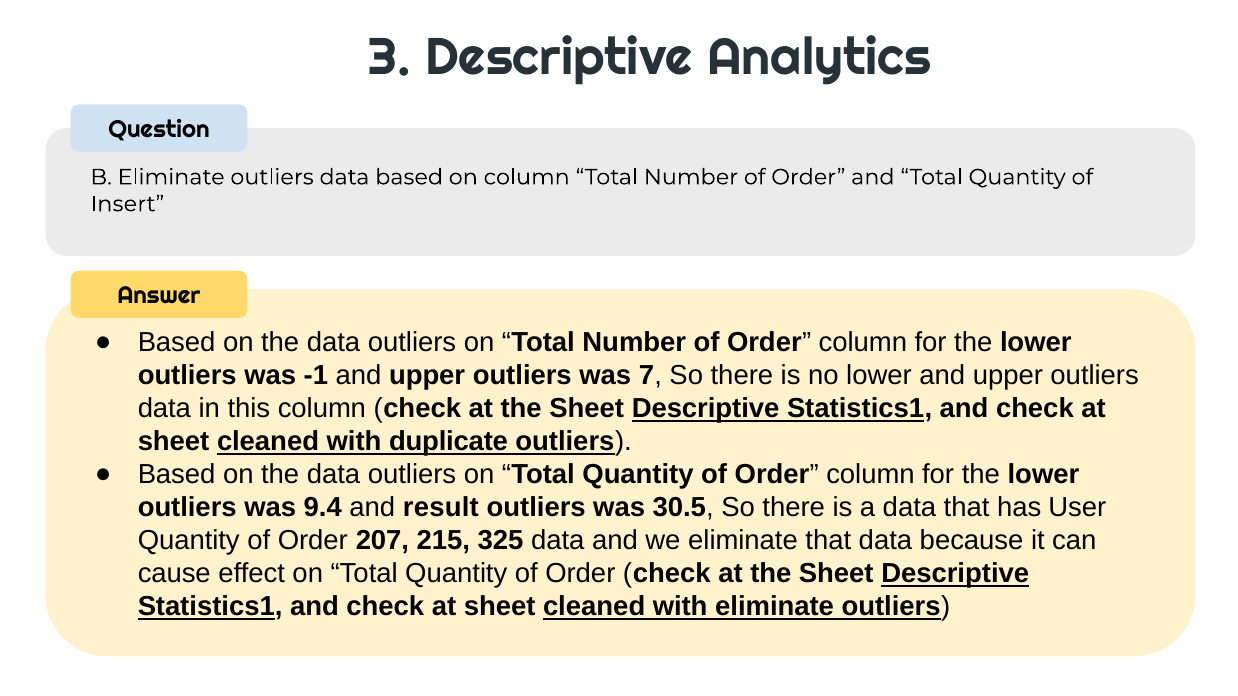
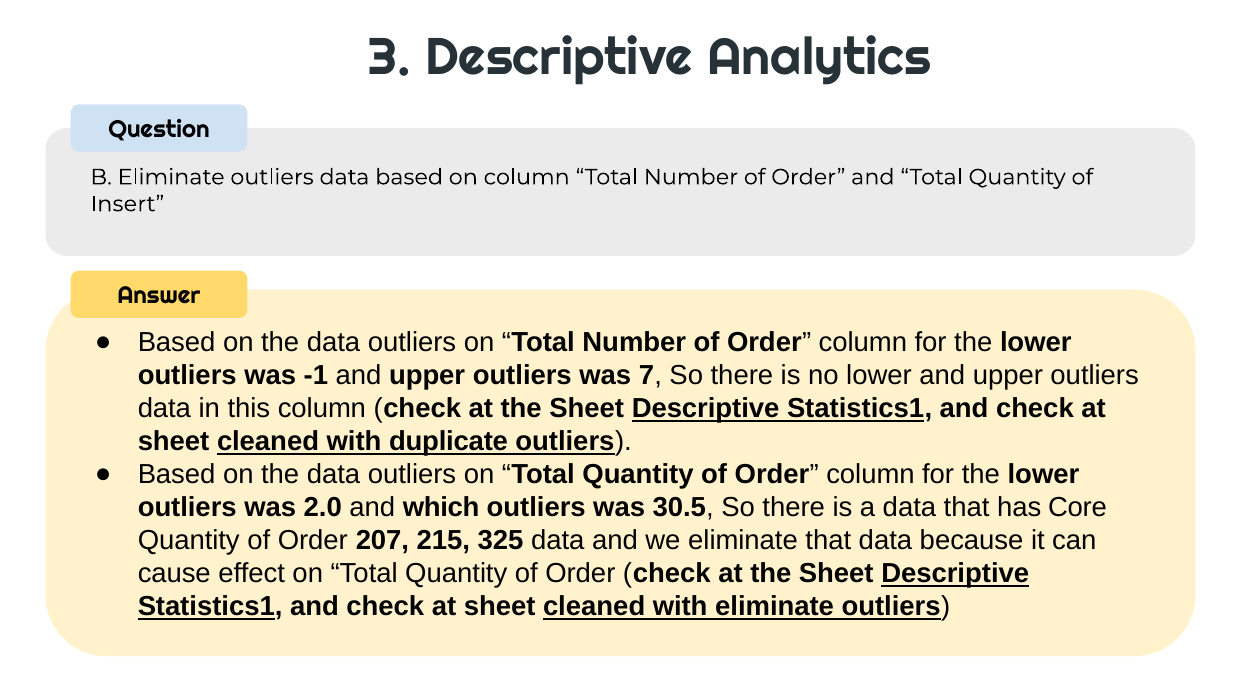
9.4: 9.4 -> 2.0
result: result -> which
User: User -> Core
